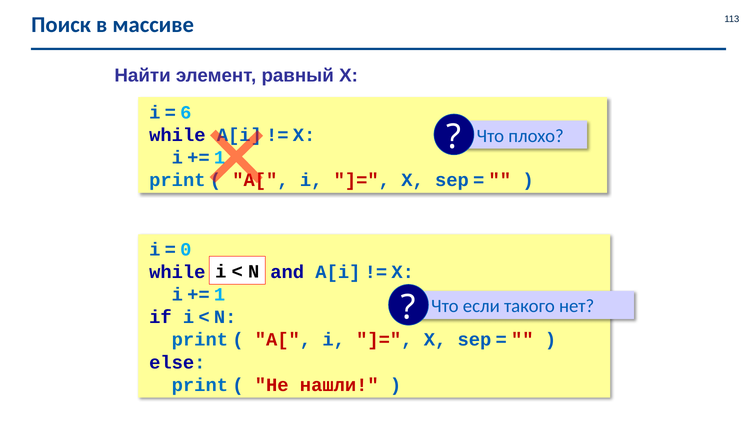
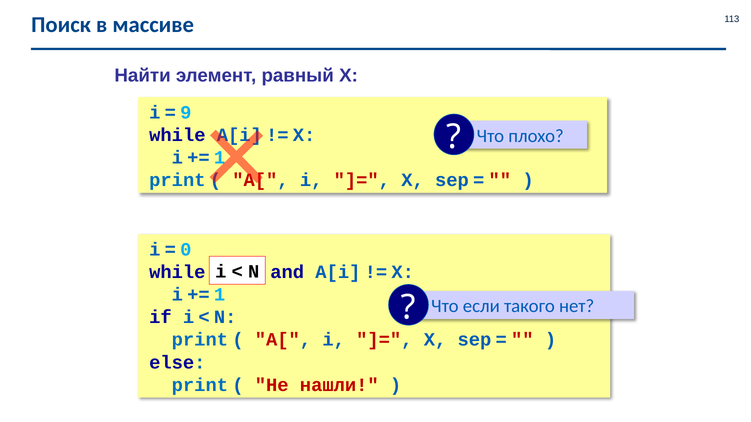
6: 6 -> 9
